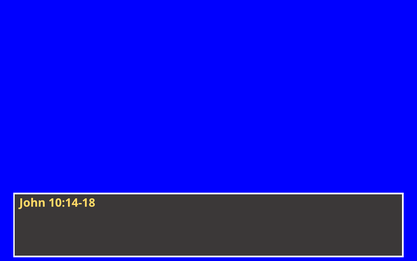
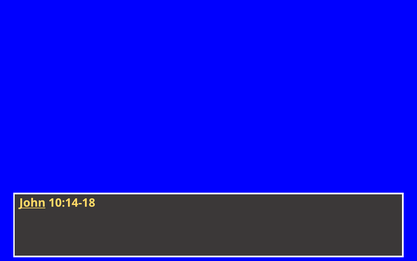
John underline: none -> present
